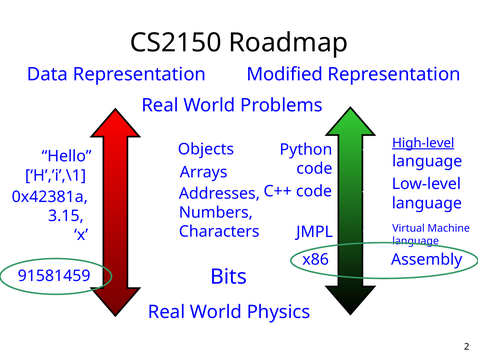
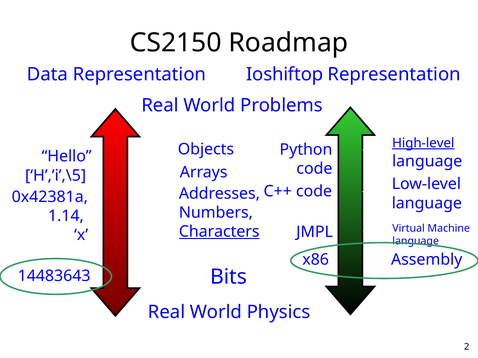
Modified: Modified -> Ioshiftop
H’,’i’,\1: H’,’i’,\1 -> H’,’i’,\5
3.15: 3.15 -> 1.14
Characters underline: none -> present
91581459: 91581459 -> 14483643
